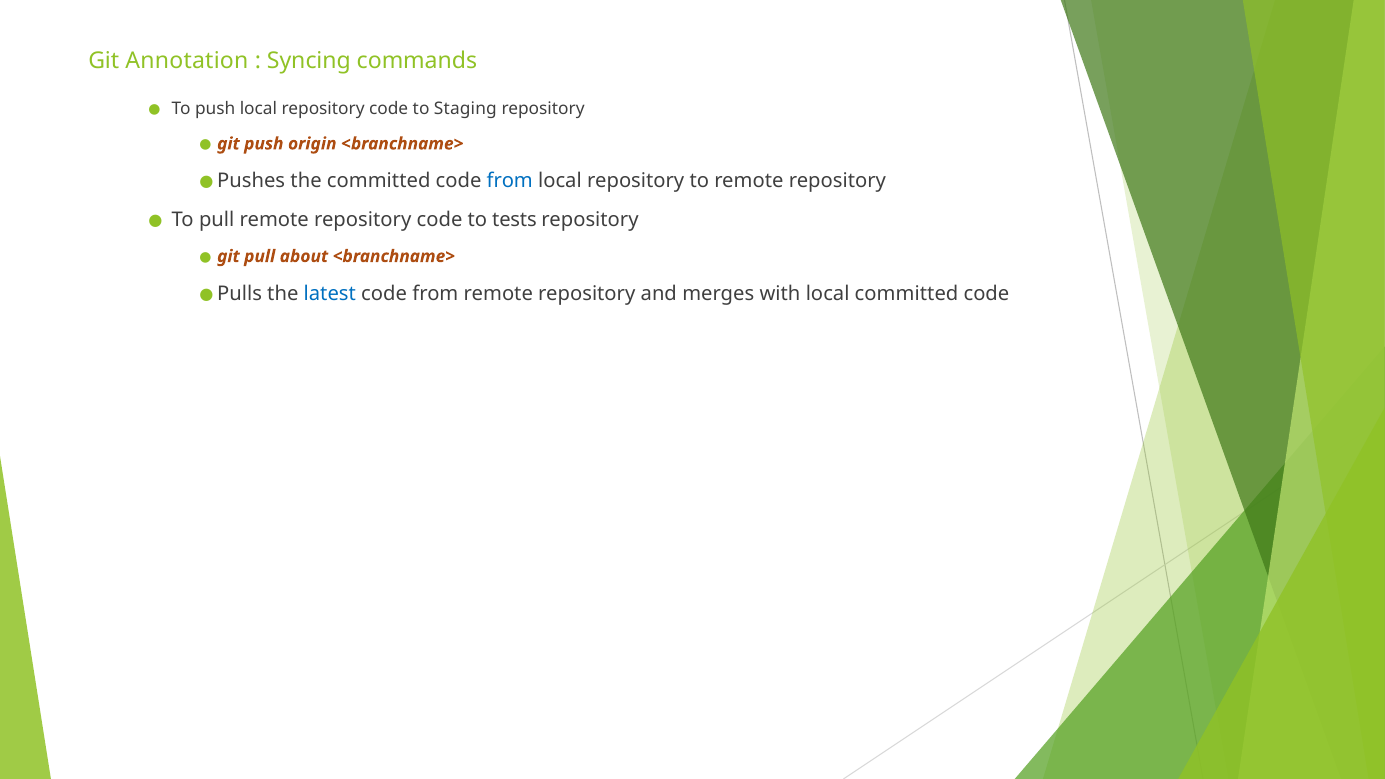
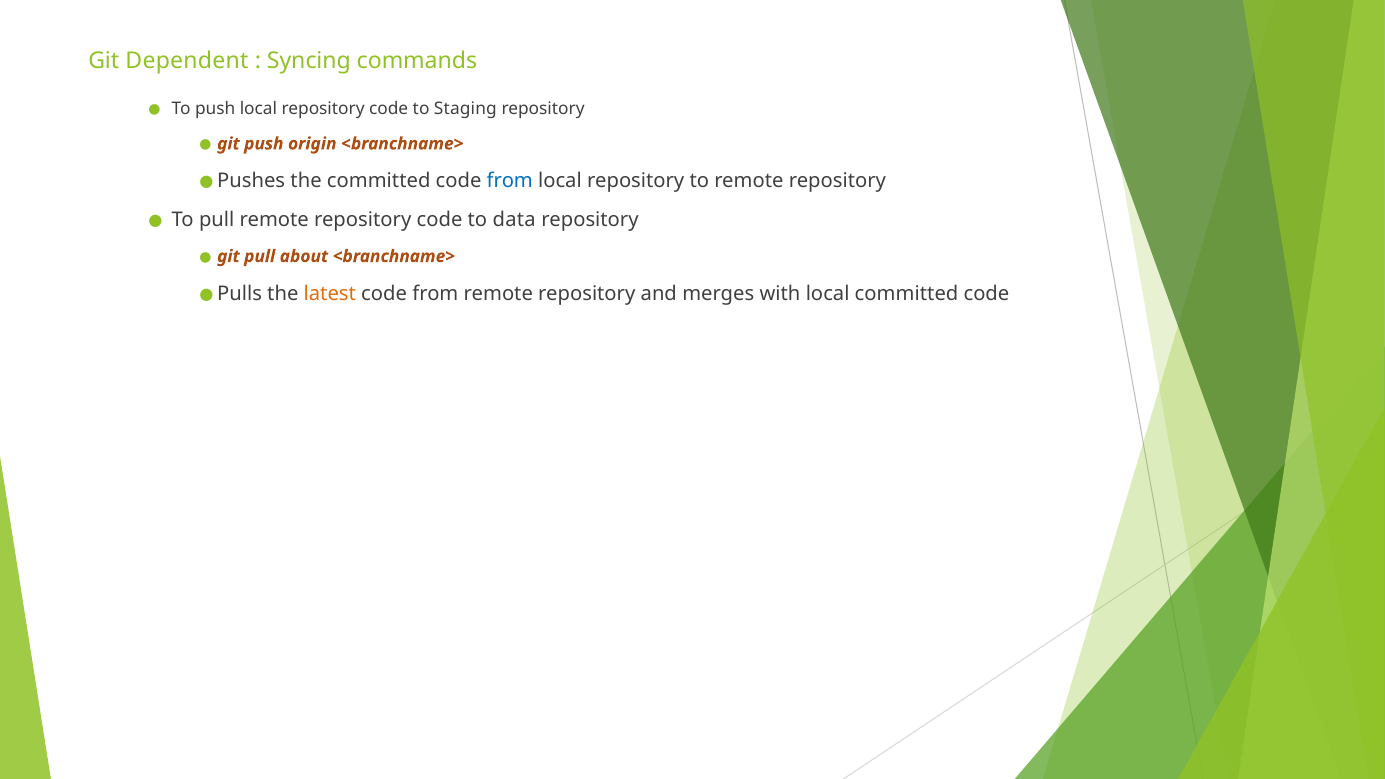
Annotation: Annotation -> Dependent
tests: tests -> data
latest colour: blue -> orange
